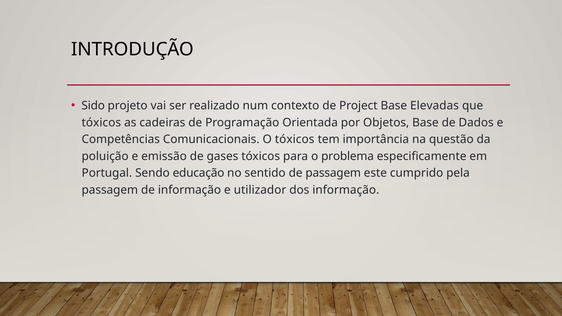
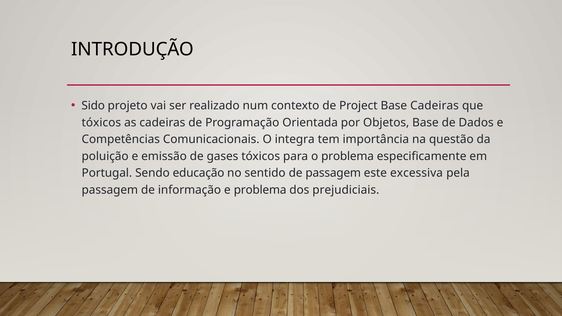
Base Elevadas: Elevadas -> Cadeiras
O tóxicos: tóxicos -> integra
cumprido: cumprido -> excessiva
e utilizador: utilizador -> problema
dos informação: informação -> prejudiciais
